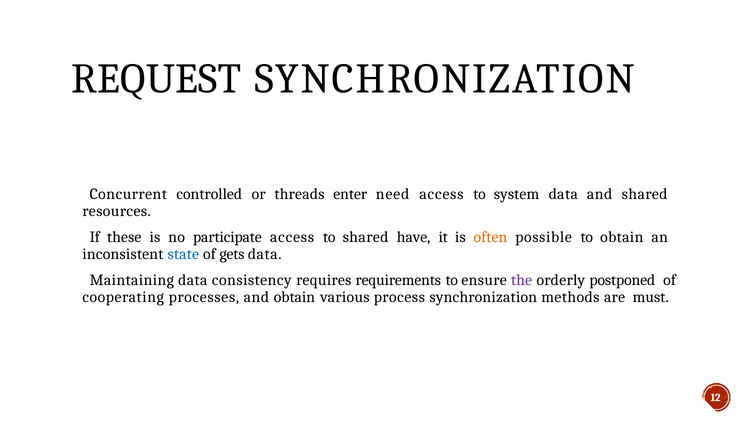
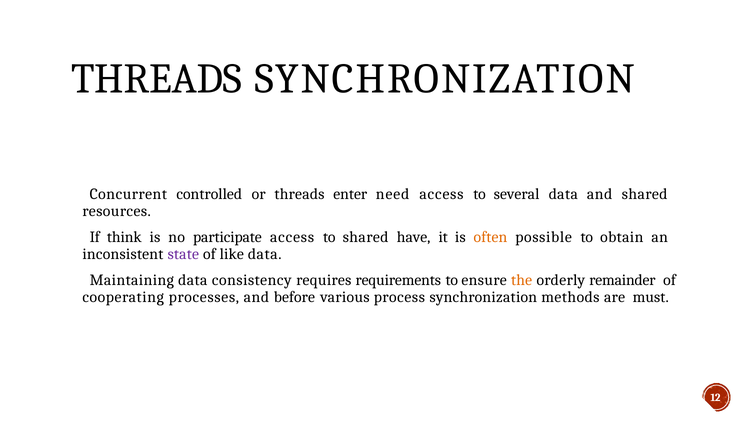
REQUEST at (156, 79): REQUEST -> THREADS
system: system -> several
these: these -> think
state colour: blue -> purple
gets: gets -> like
the colour: purple -> orange
postponed: postponed -> remainder
and obtain: obtain -> before
